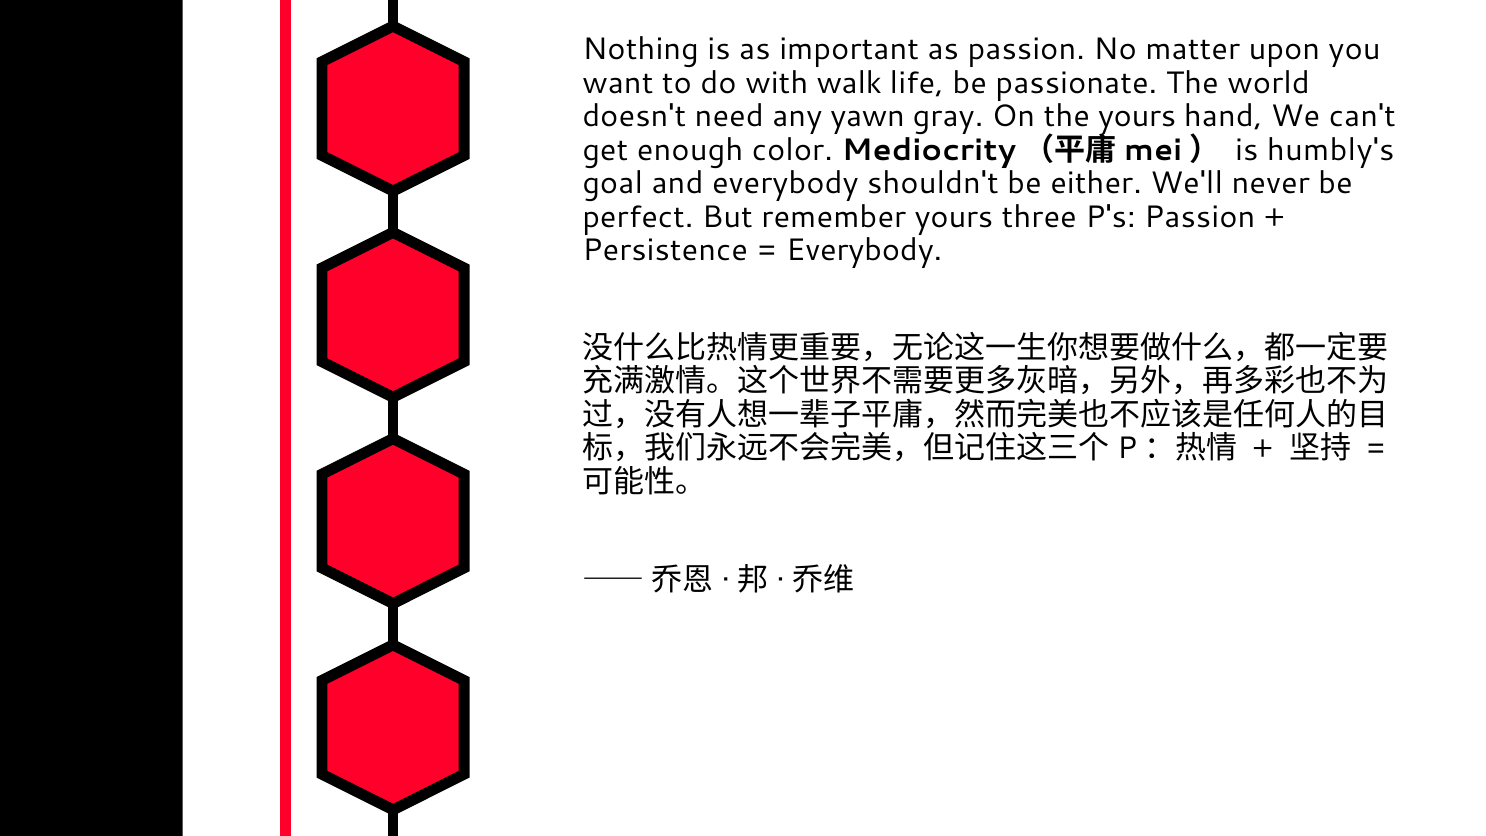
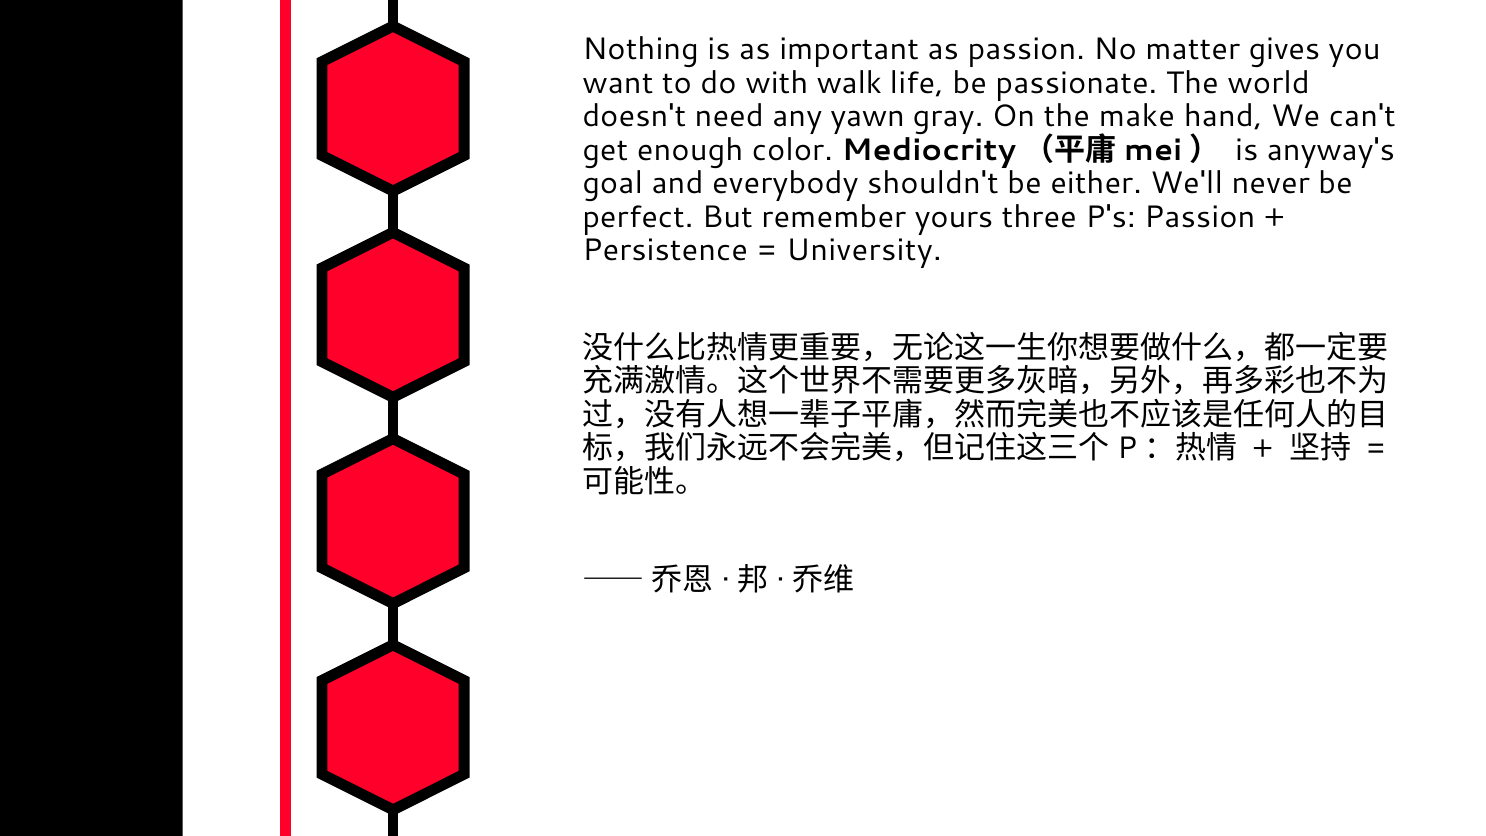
upon: upon -> gives
the yours: yours -> make
humbly's: humbly's -> anyway's
Everybody at (864, 250): Everybody -> University
